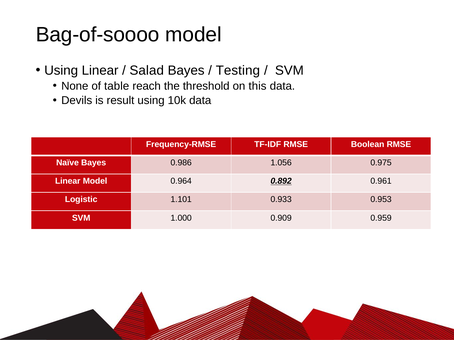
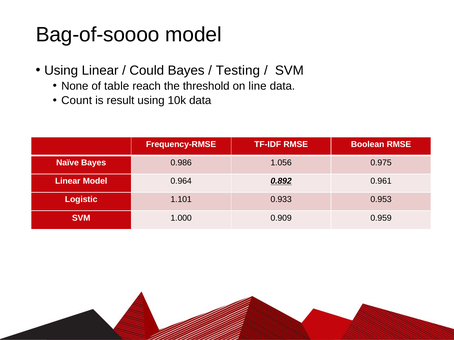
Salad: Salad -> Could
this: this -> line
Devils: Devils -> Count
